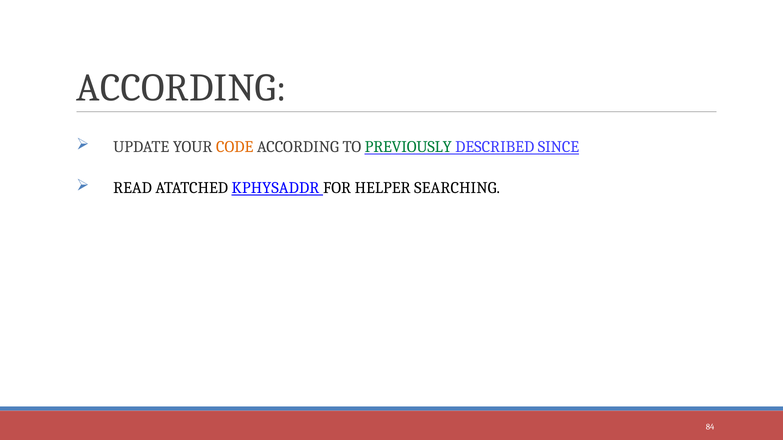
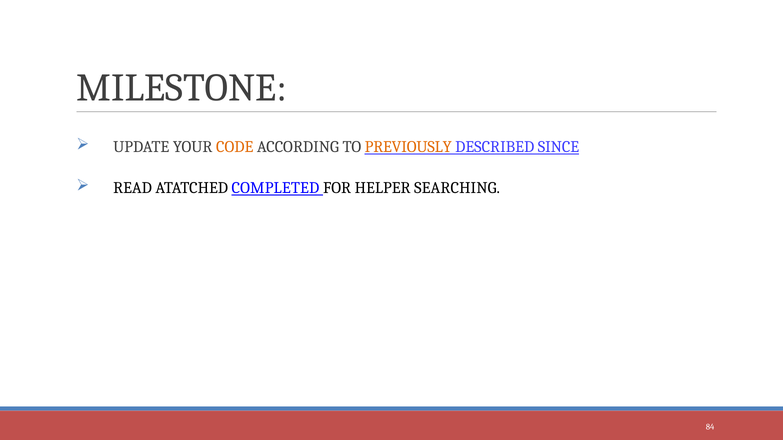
ACCORDING at (181, 88): ACCORDING -> MILESTONE
PREVIOUSLY colour: green -> orange
KPHYSADDR: KPHYSADDR -> COMPLETED
